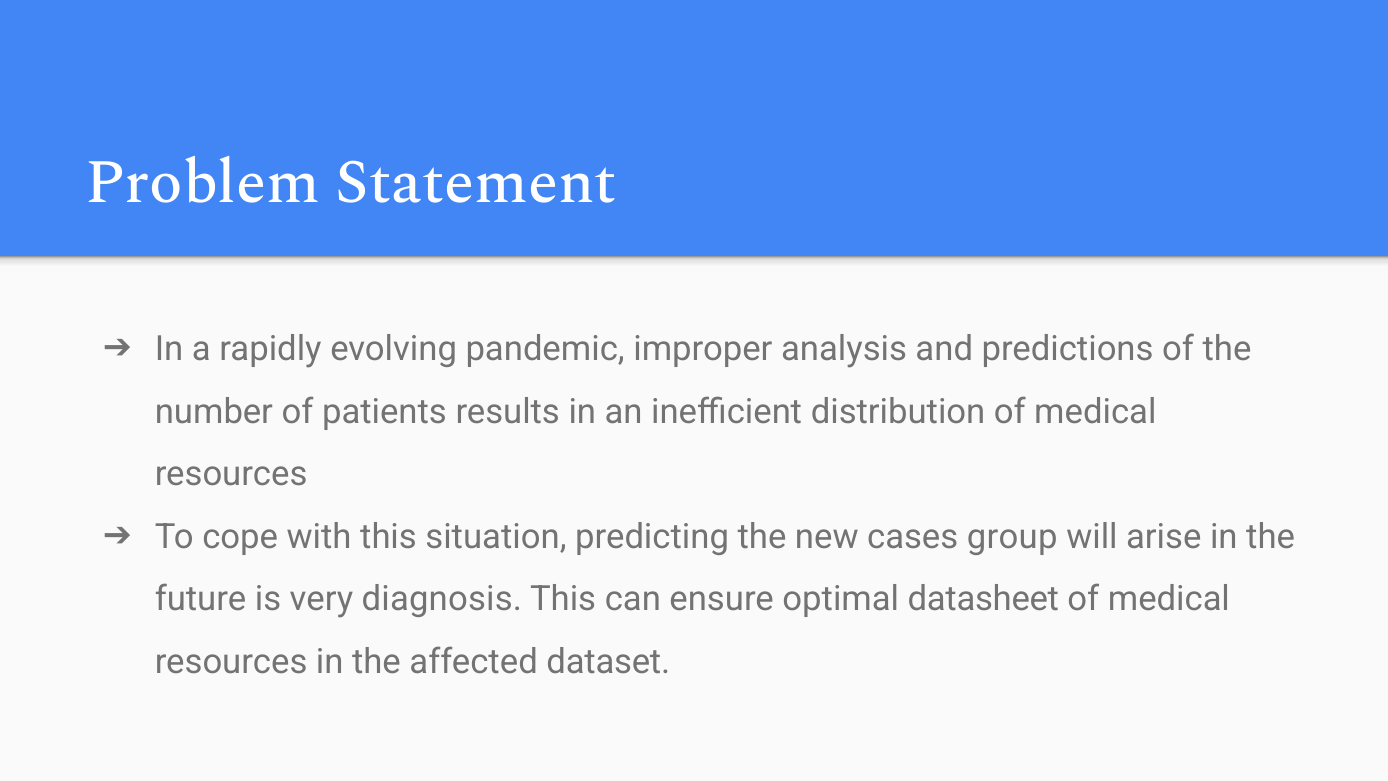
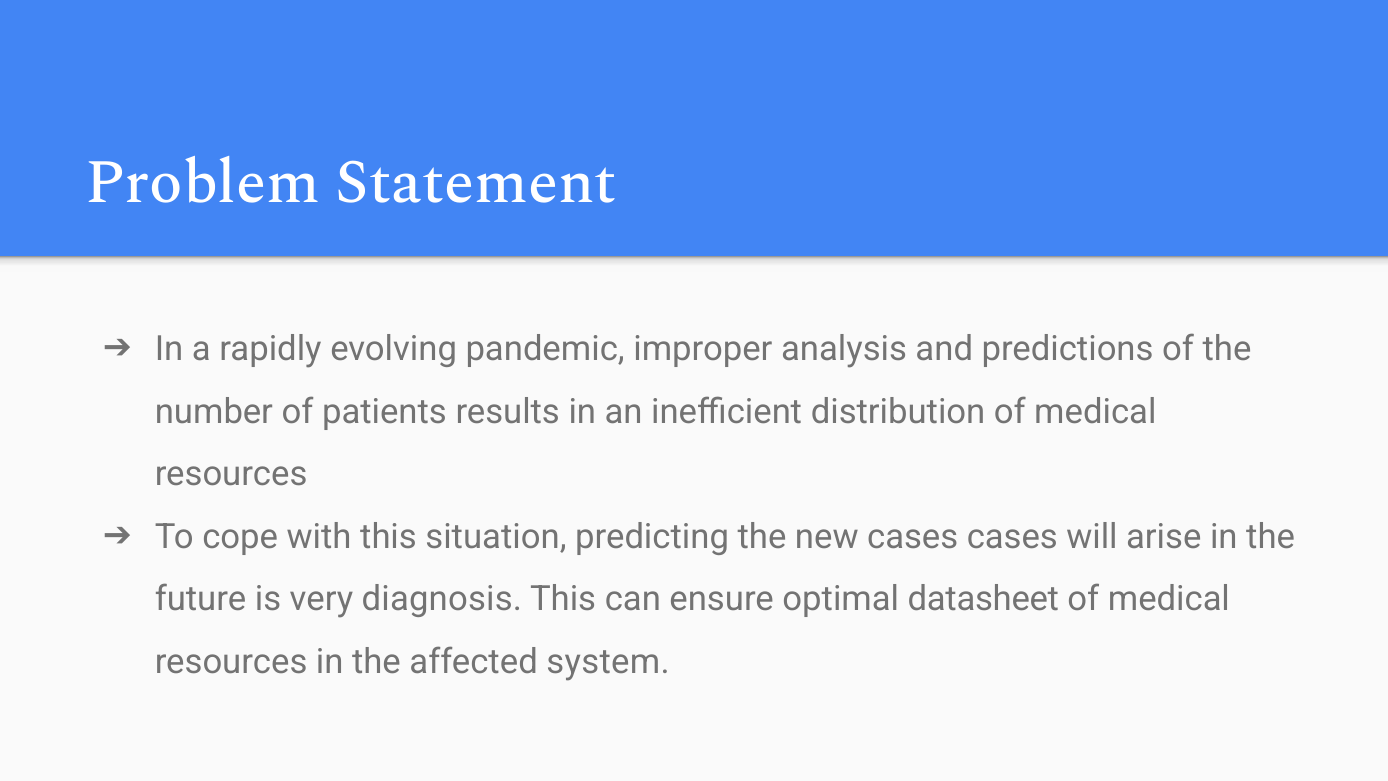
cases group: group -> cases
dataset: dataset -> system
